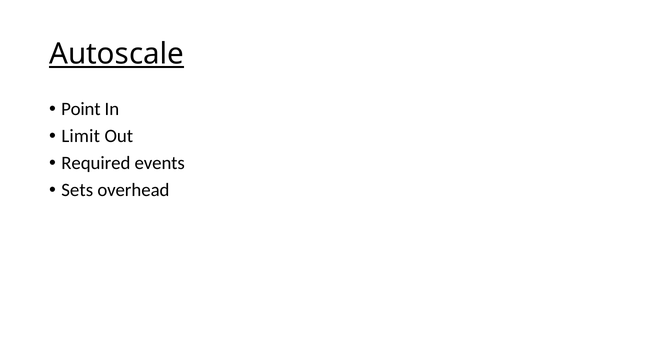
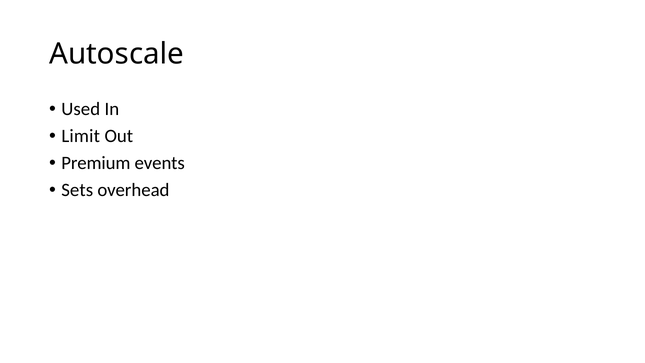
Autoscale underline: present -> none
Point: Point -> Used
Required: Required -> Premium
